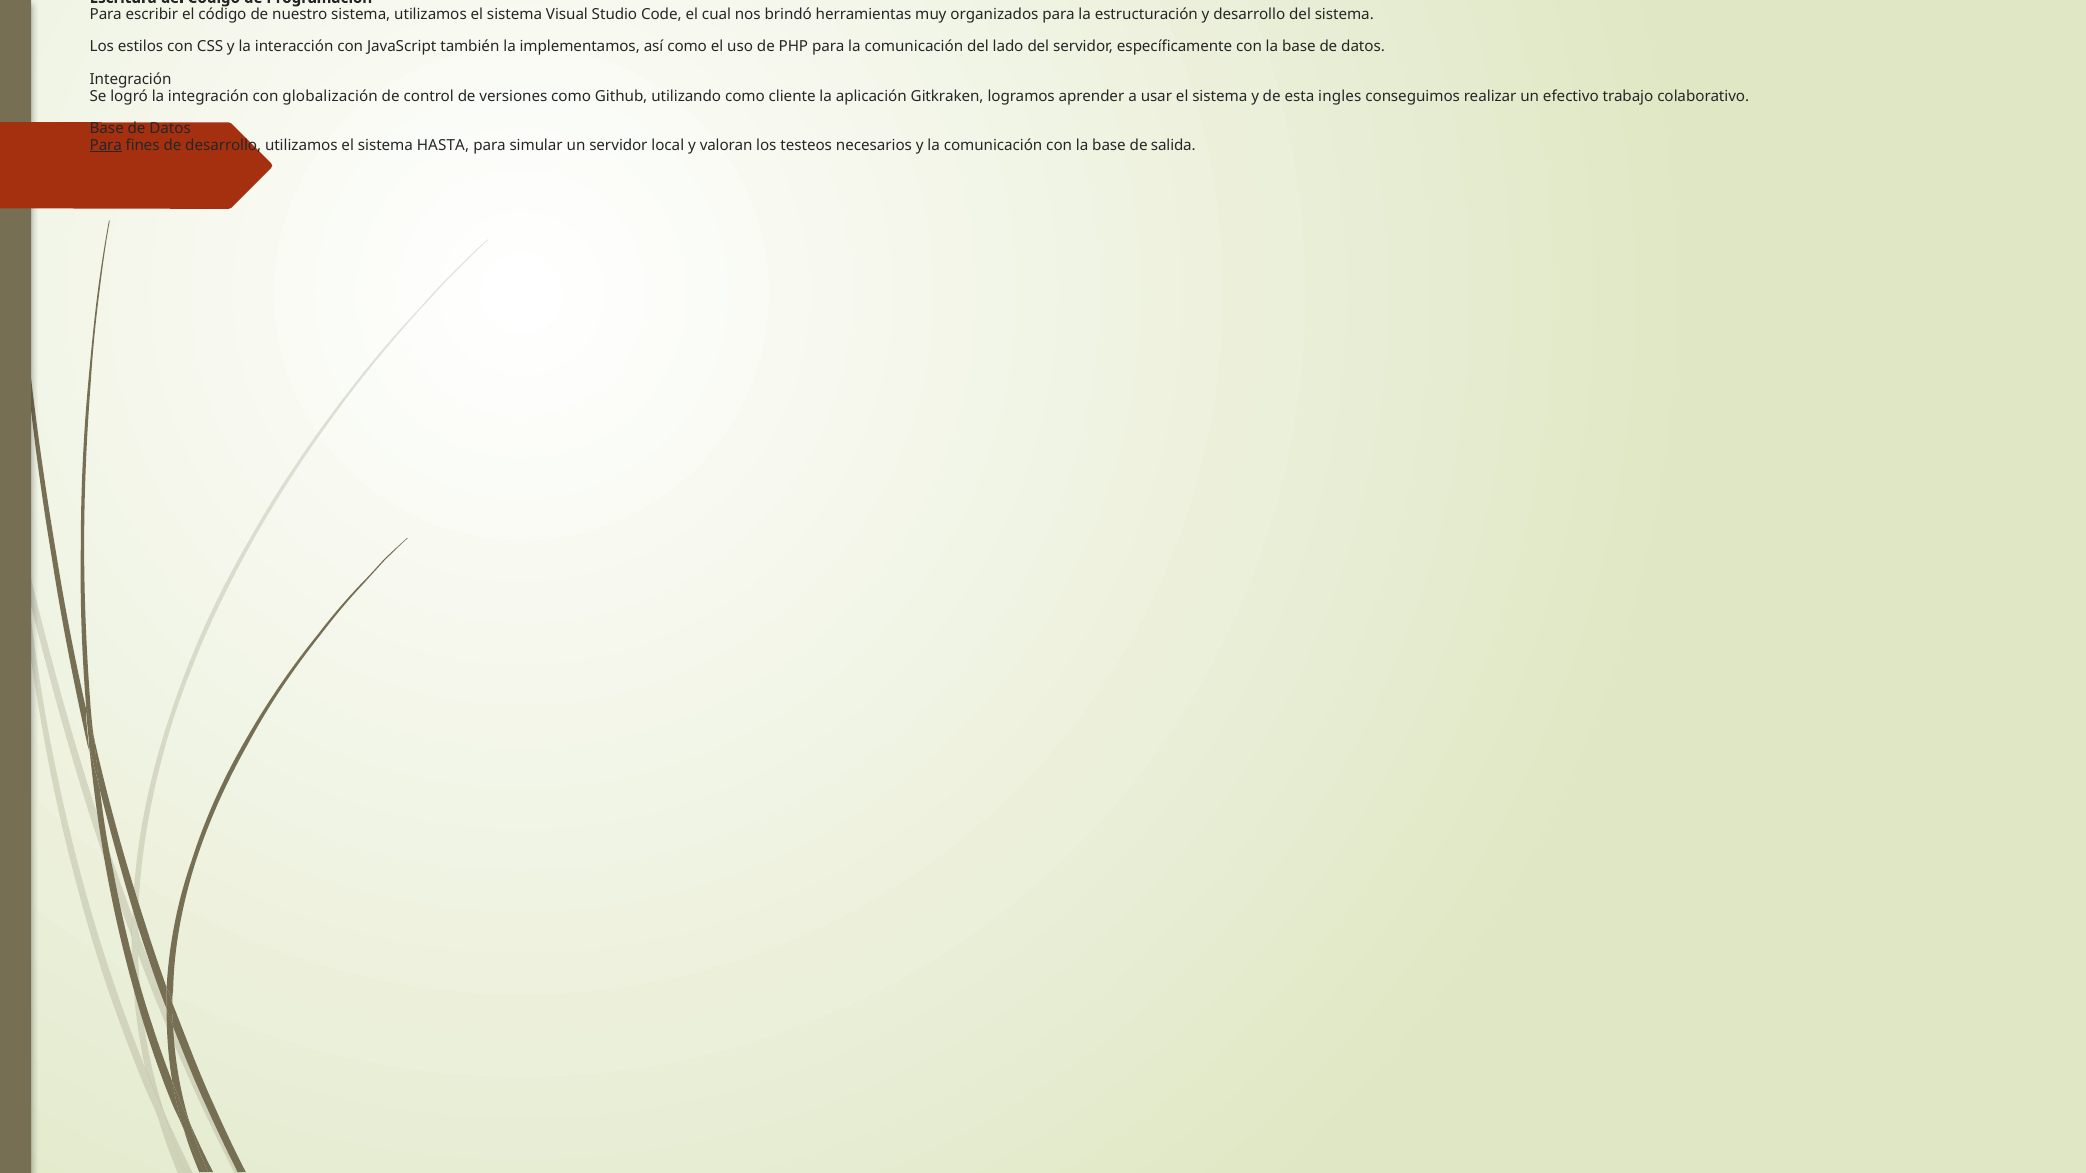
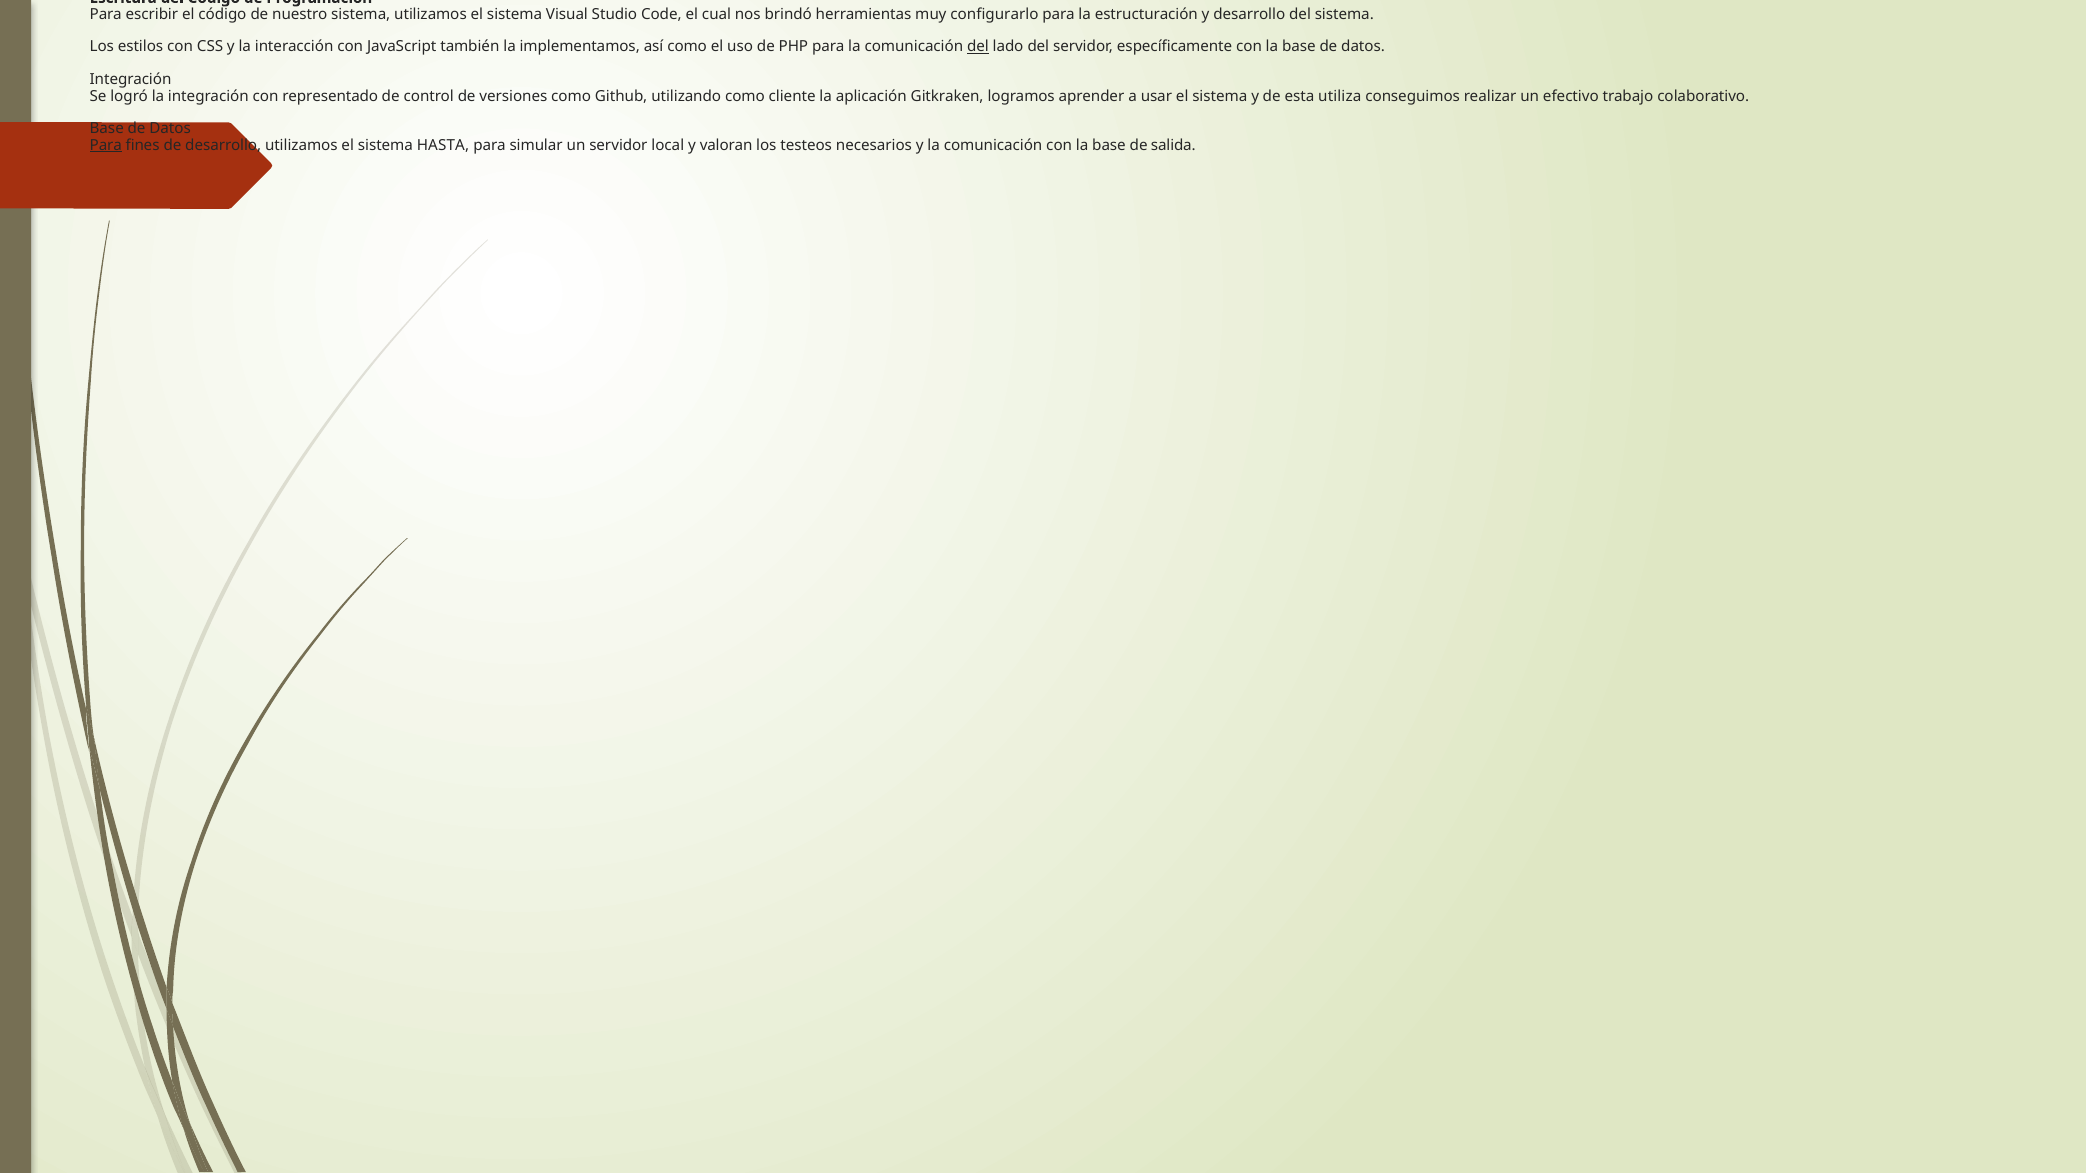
organizados: organizados -> configurarlo
del at (978, 47) underline: none -> present
globalización: globalización -> representado
ingles: ingles -> utiliza
